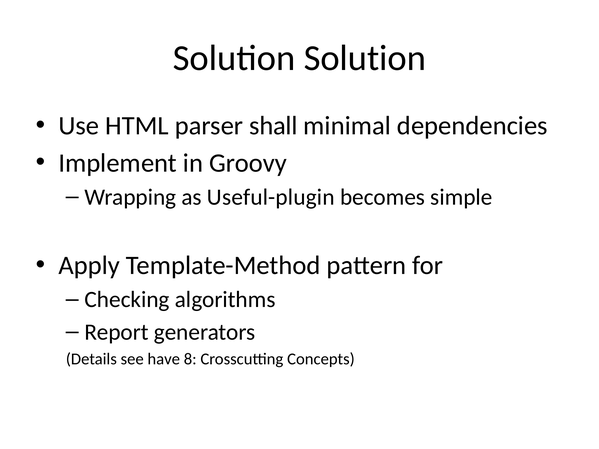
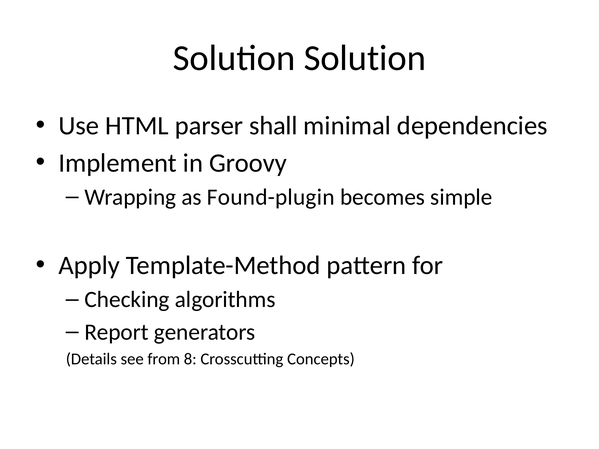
Useful-plugin: Useful-plugin -> Found-plugin
have: have -> from
